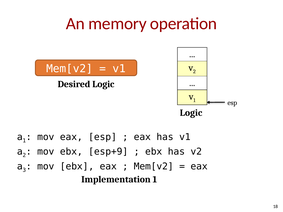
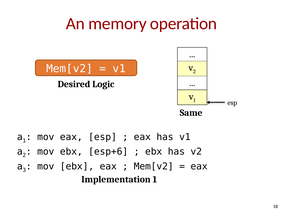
Logic at (191, 113): Logic -> Same
esp+9: esp+9 -> esp+6
